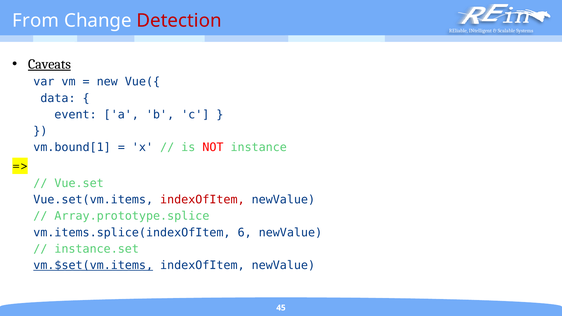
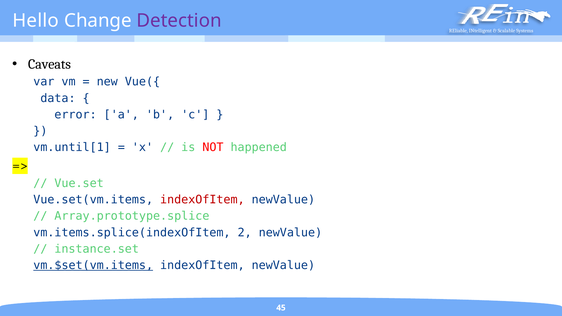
From: From -> Hello
Detection colour: red -> purple
Caveats underline: present -> none
event: event -> error
vm.bound[1: vm.bound[1 -> vm.until[1
instance: instance -> happened
6: 6 -> 2
